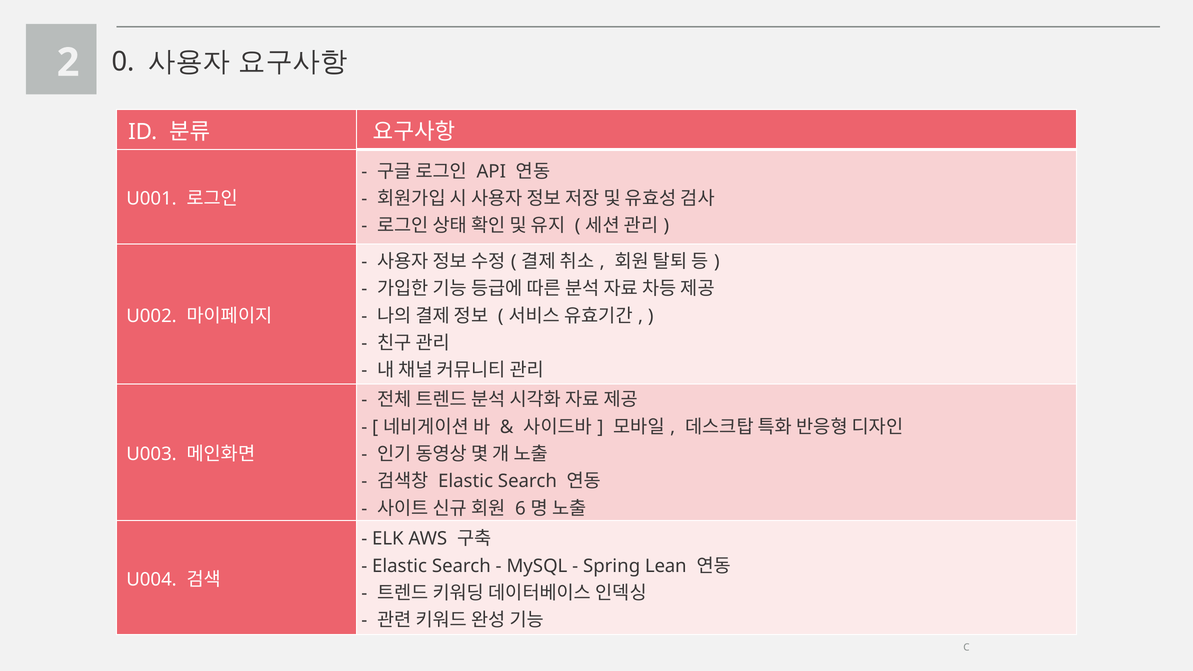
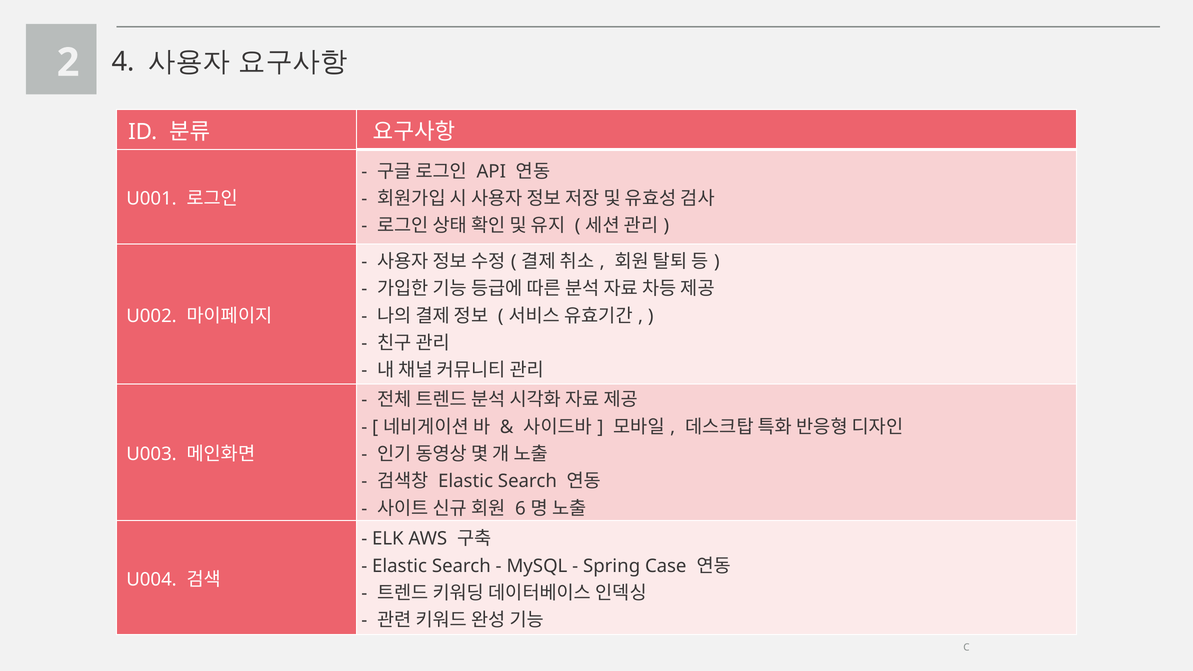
0: 0 -> 4
Lean: Lean -> Case
